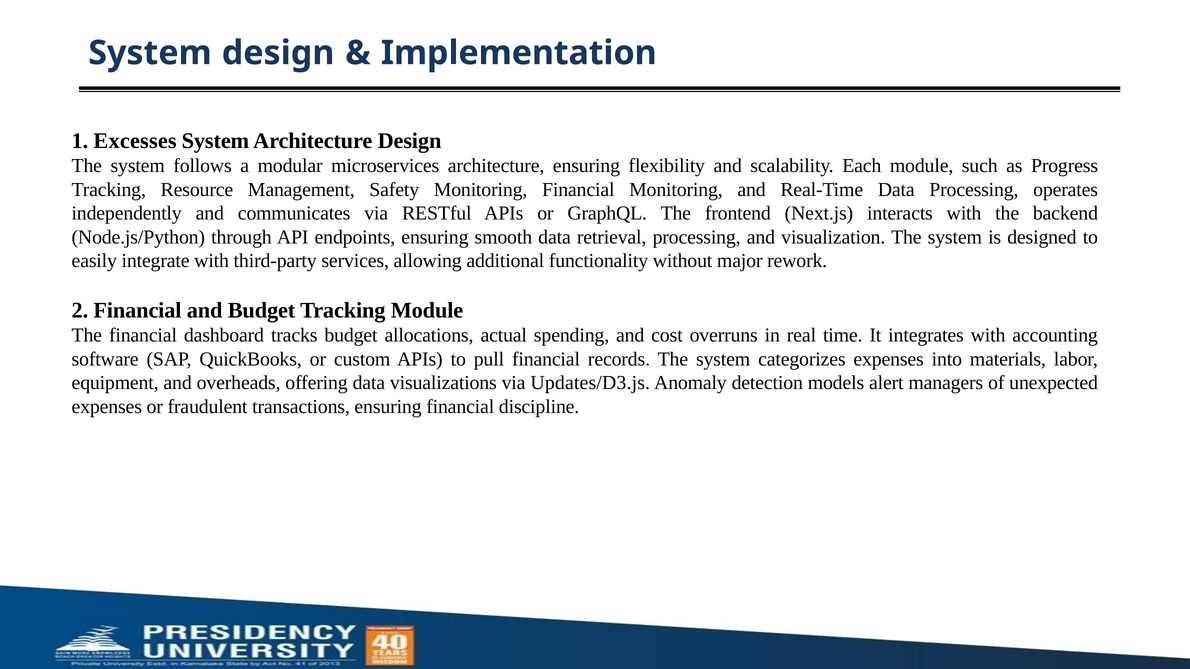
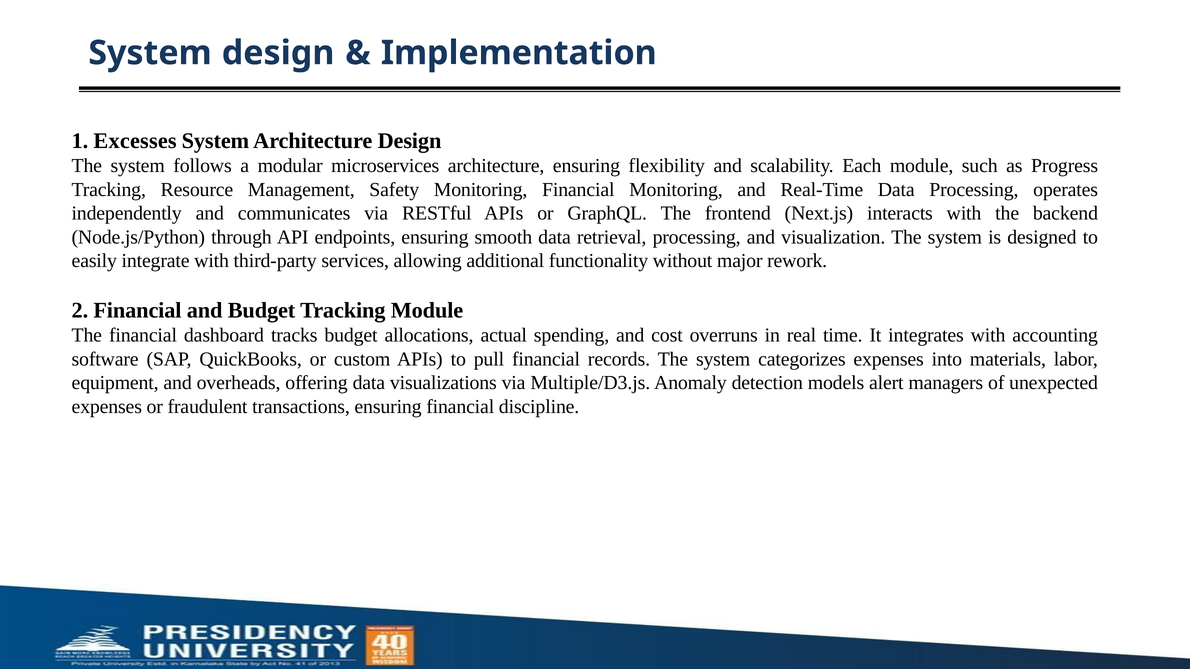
Updates/D3.js: Updates/D3.js -> Multiple/D3.js
